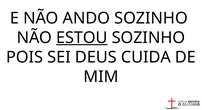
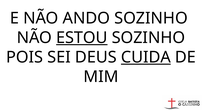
CUIDA underline: none -> present
